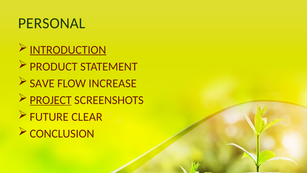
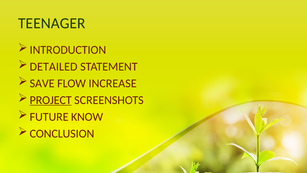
PERSONAL: PERSONAL -> TEENAGER
INTRODUCTION underline: present -> none
PRODUCT: PRODUCT -> DETAILED
CLEAR: CLEAR -> KNOW
